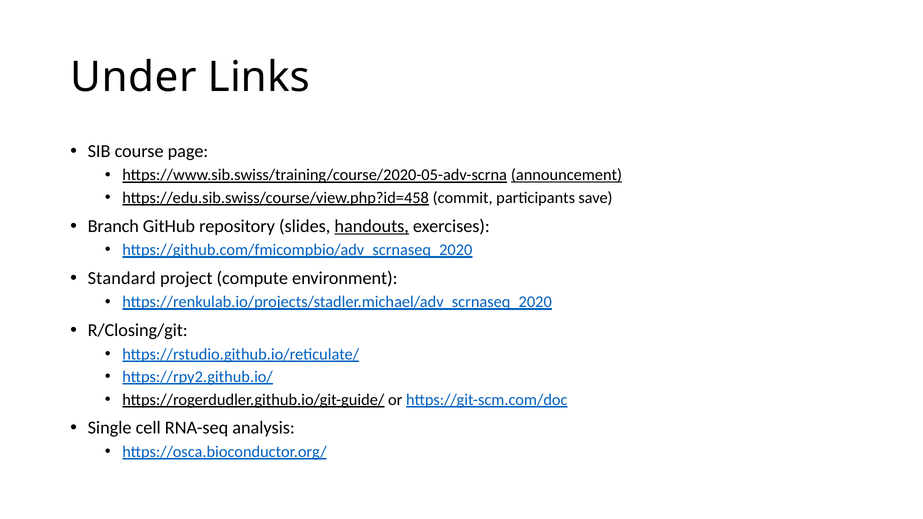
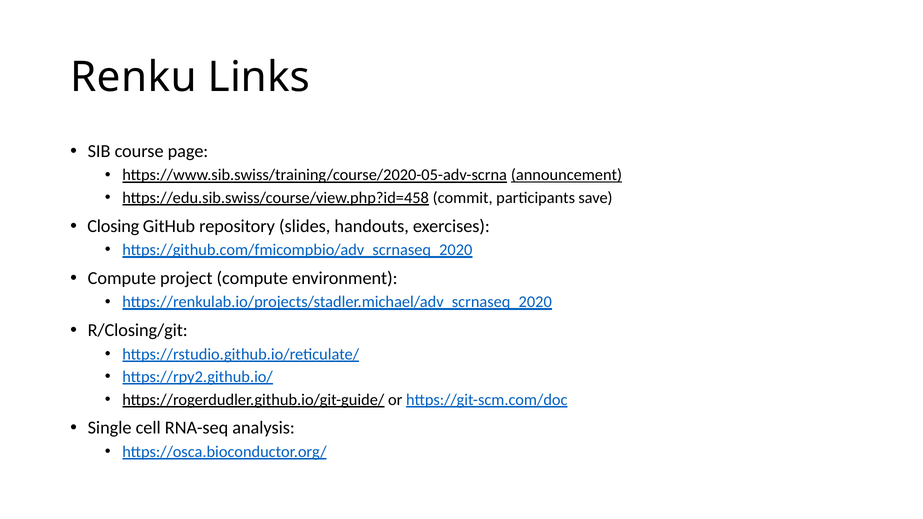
Under: Under -> Renku
Branch: Branch -> Closing
handouts underline: present -> none
Standard at (122, 278): Standard -> Compute
